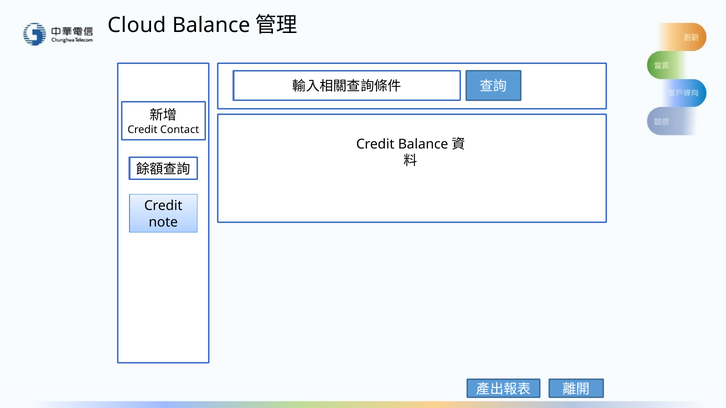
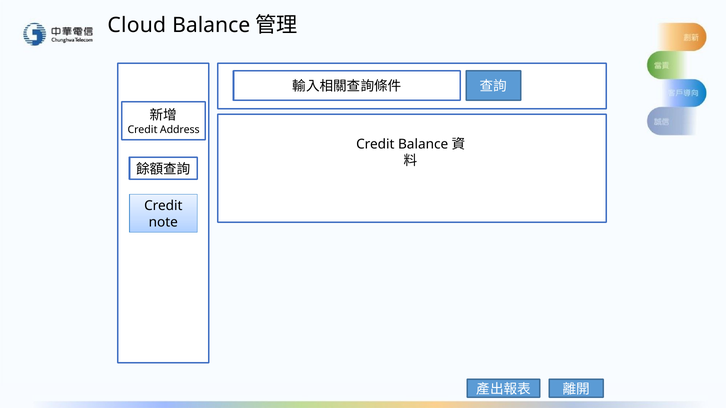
Contact: Contact -> Address
